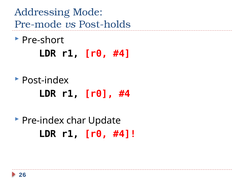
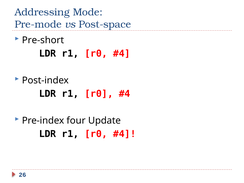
Post-holds: Post-holds -> Post-space
char: char -> four
